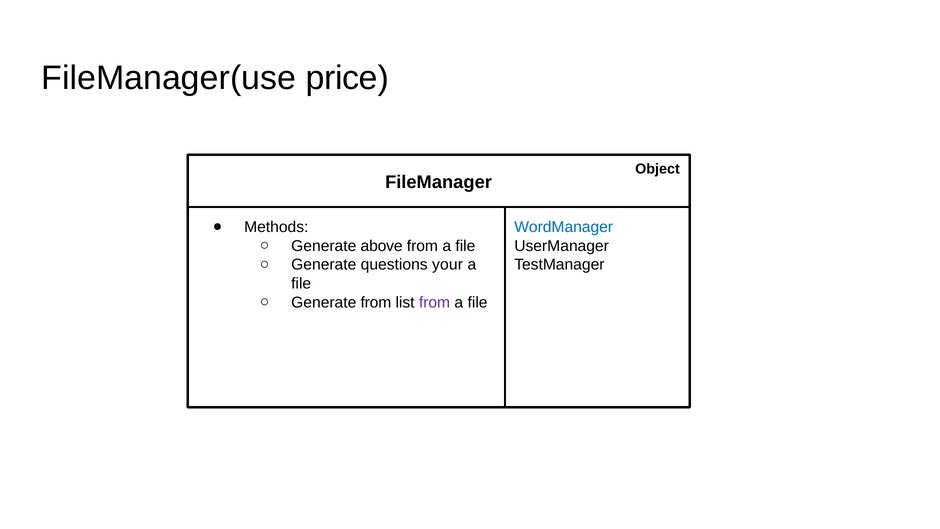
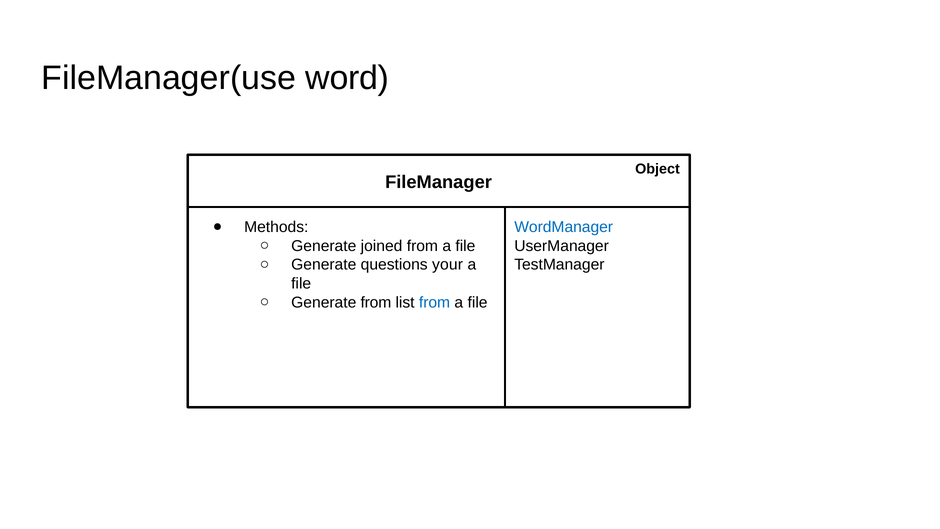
price: price -> word
above: above -> joined
from at (435, 302) colour: purple -> blue
